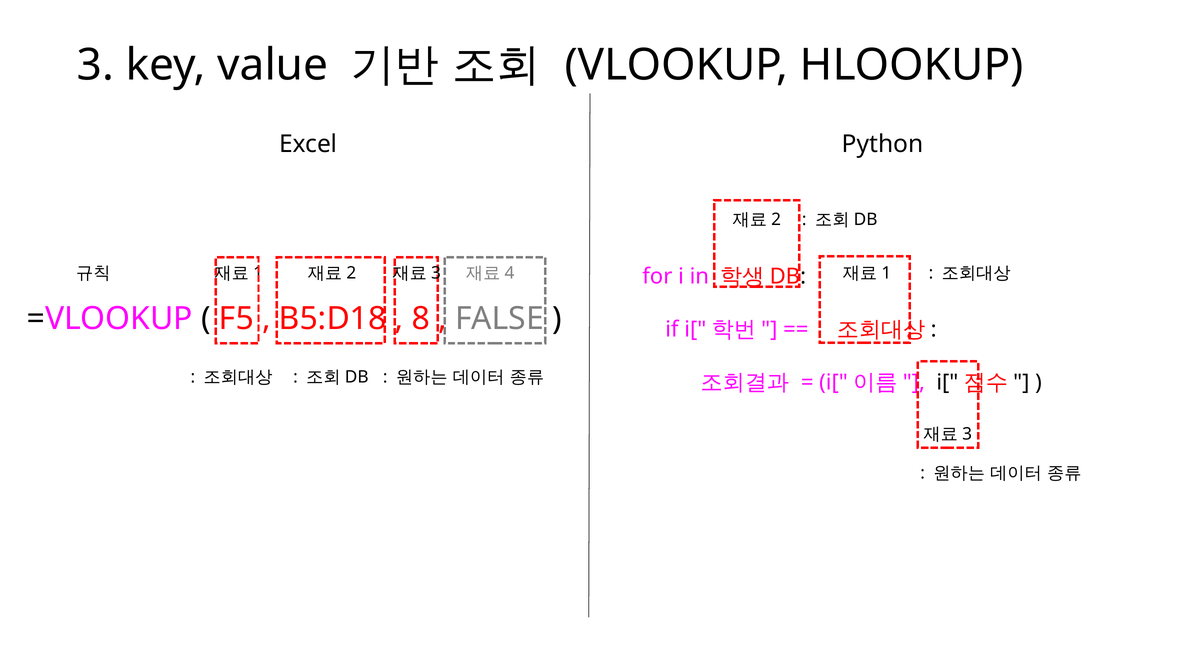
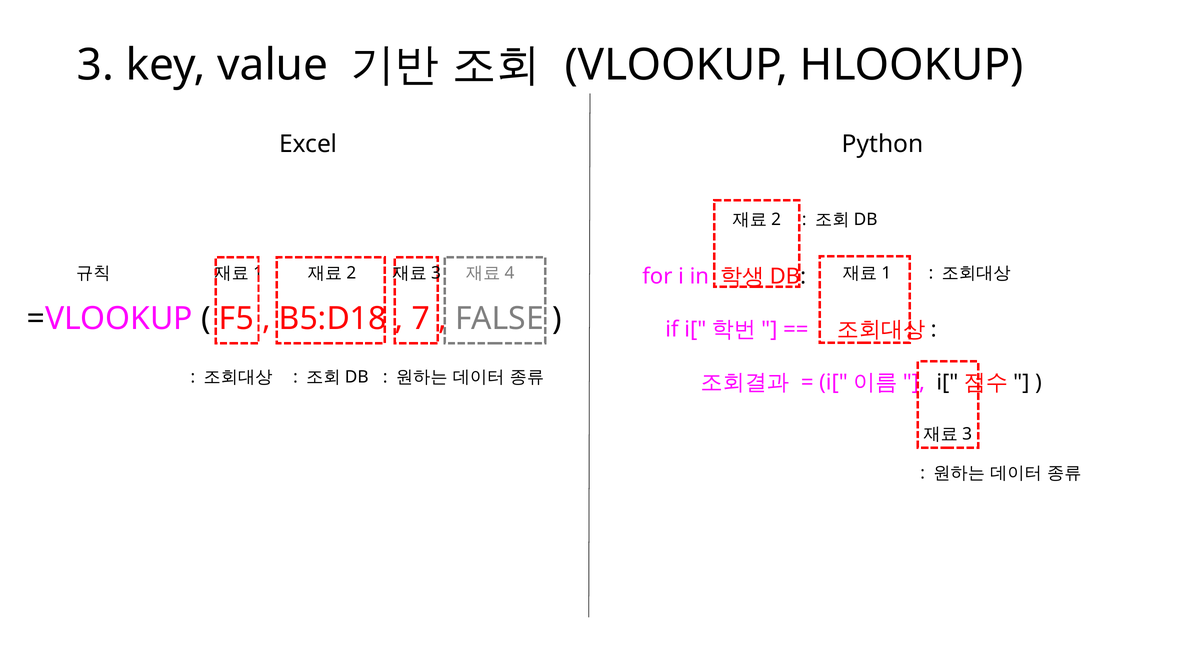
8: 8 -> 7
